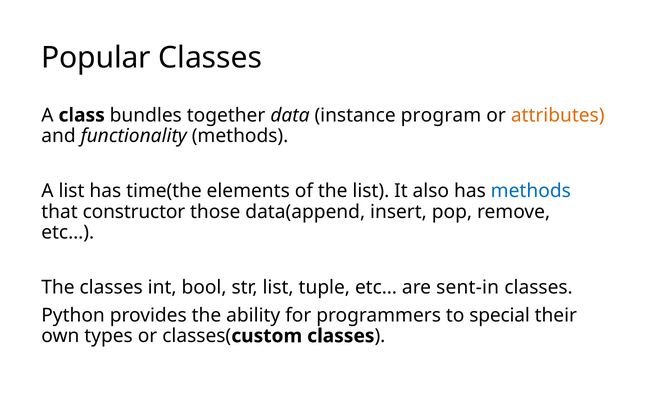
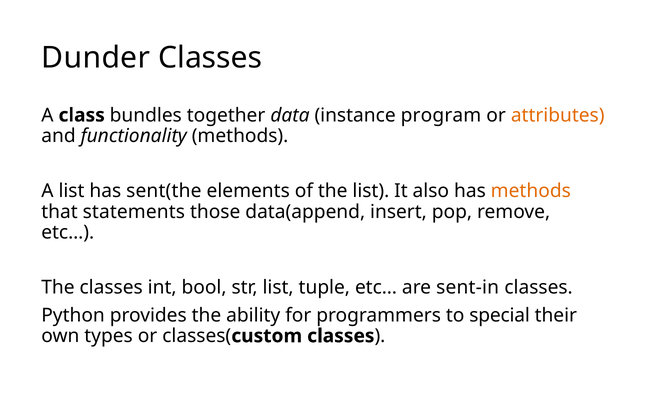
Popular: Popular -> Dunder
time(the: time(the -> sent(the
methods at (531, 191) colour: blue -> orange
constructor: constructor -> statements
